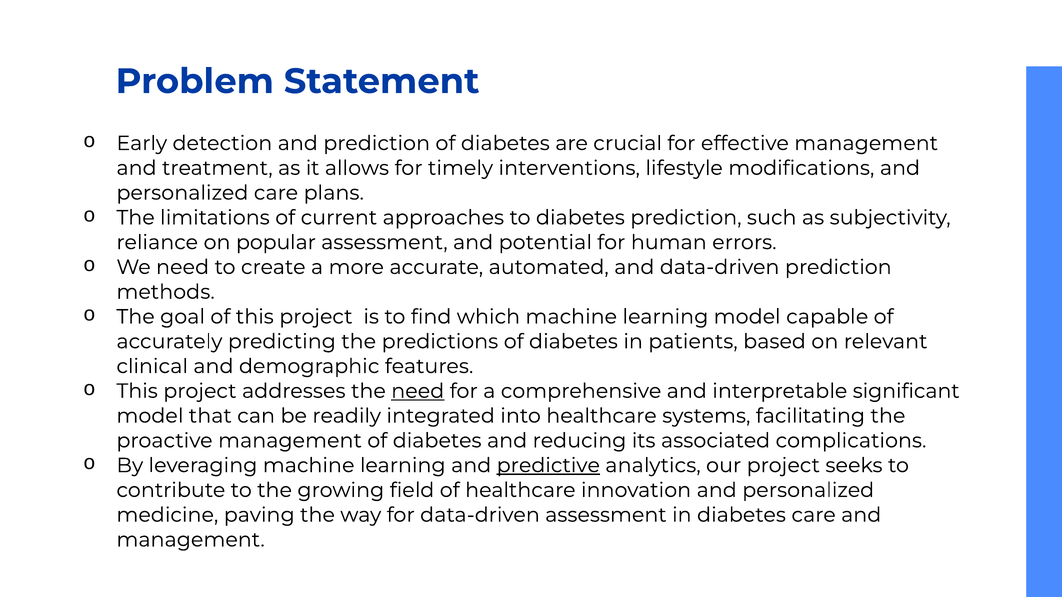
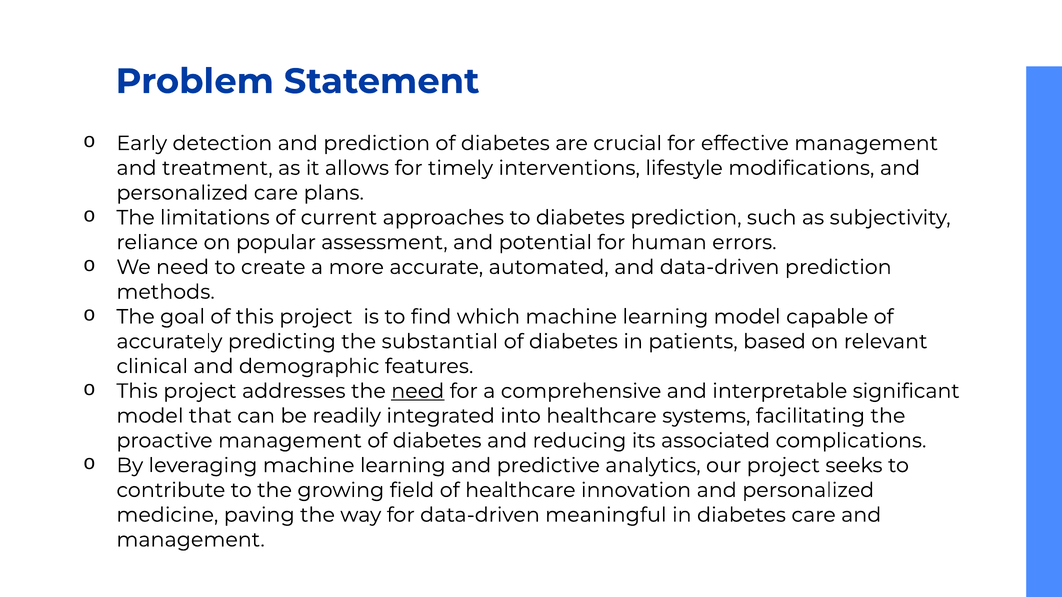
predictions: predictions -> substantial
predictive underline: present -> none
data-driven assessment: assessment -> meaningful
